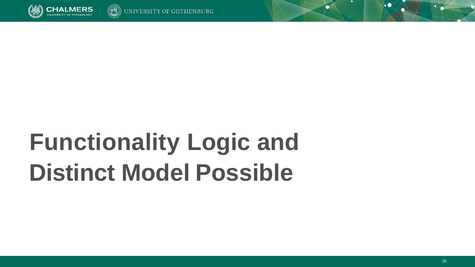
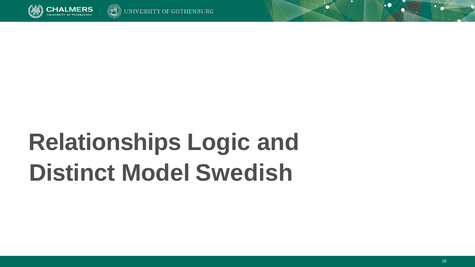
Functionality: Functionality -> Relationships
Possible: Possible -> Swedish
